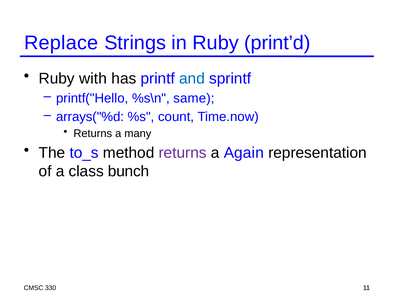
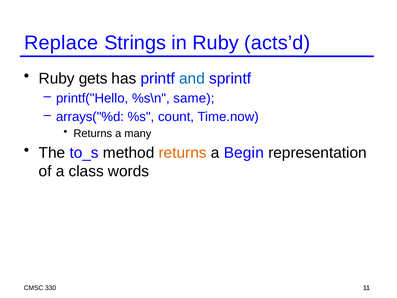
print’d: print’d -> acts’d
with: with -> gets
returns at (183, 153) colour: purple -> orange
Again: Again -> Begin
bunch: bunch -> words
